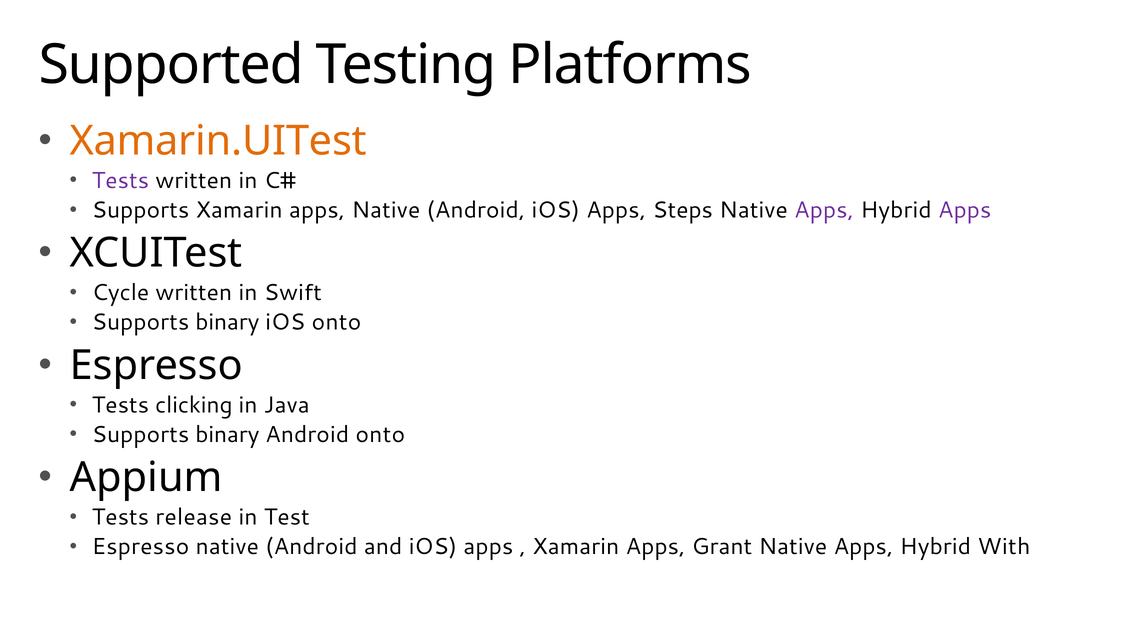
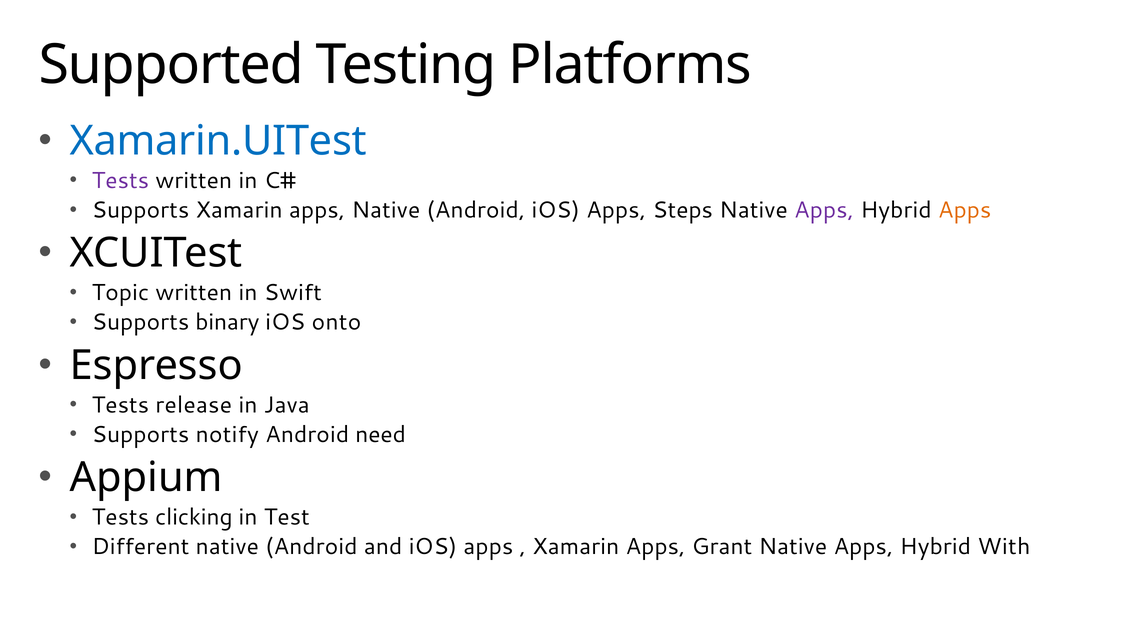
Xamarin.UITest colour: orange -> blue
Apps at (965, 210) colour: purple -> orange
Cycle: Cycle -> Topic
clicking: clicking -> release
binary at (227, 435): binary -> notify
Android onto: onto -> need
release: release -> clicking
Espresso at (140, 547): Espresso -> Different
